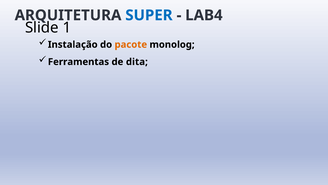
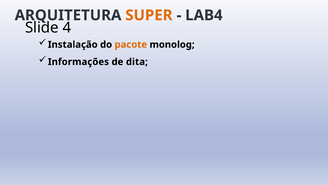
SUPER colour: blue -> orange
1: 1 -> 4
Ferramentas: Ferramentas -> Informações
